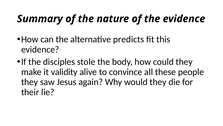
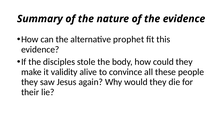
predicts: predicts -> prophet
